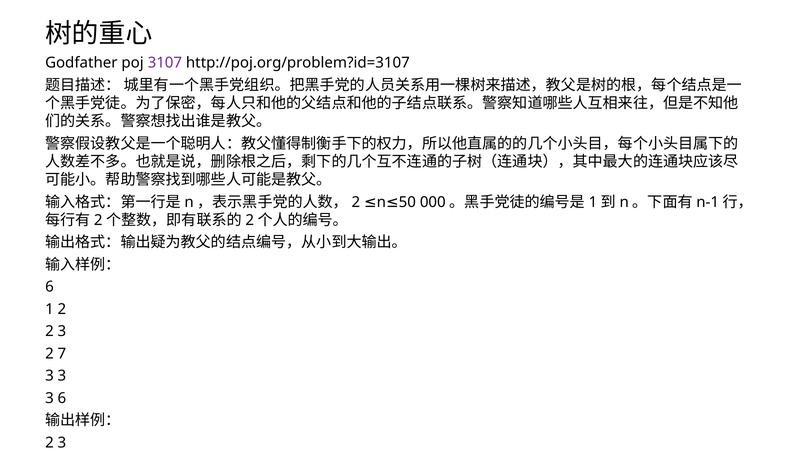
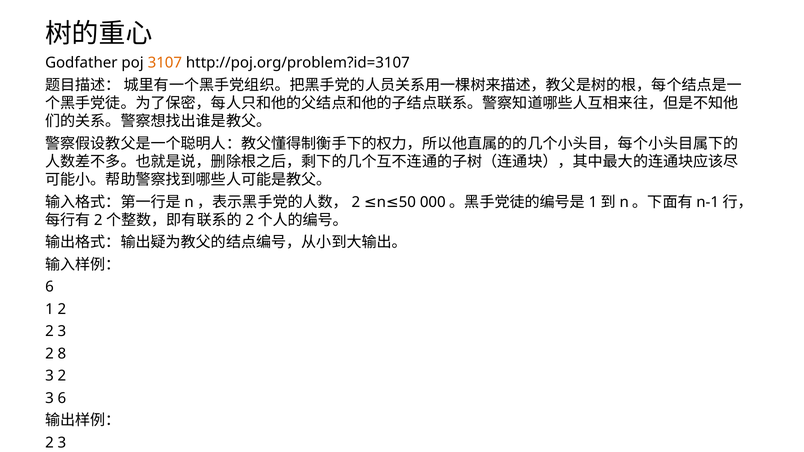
3107 colour: purple -> orange
7: 7 -> 8
3 at (62, 376): 3 -> 2
